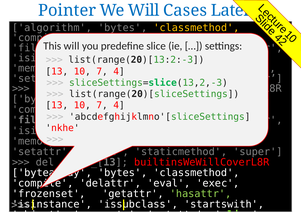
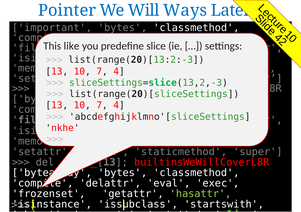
Cases: Cases -> Ways
algorithm: algorithm -> important
classmethod at (196, 28) colour: yellow -> white
will at (72, 46): will -> like
